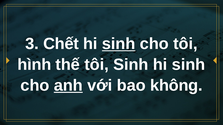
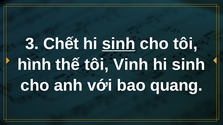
tôi Sinh: Sinh -> Vinh
anh underline: present -> none
không: không -> quang
